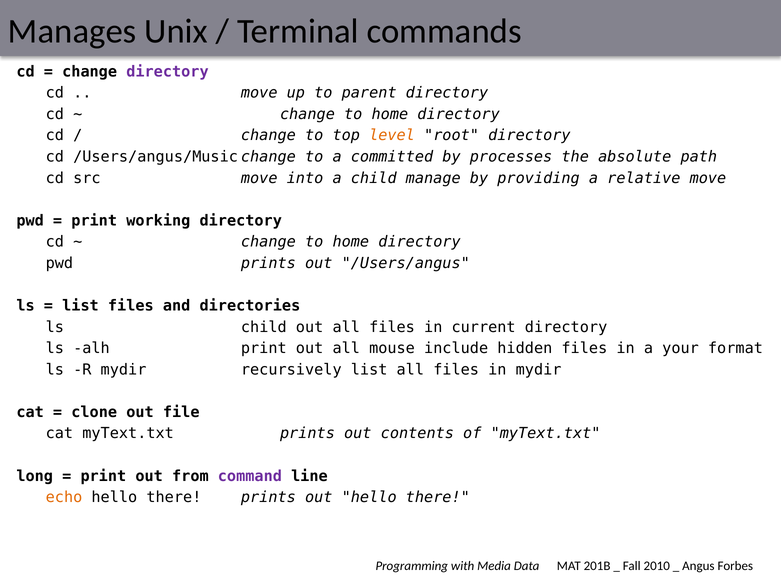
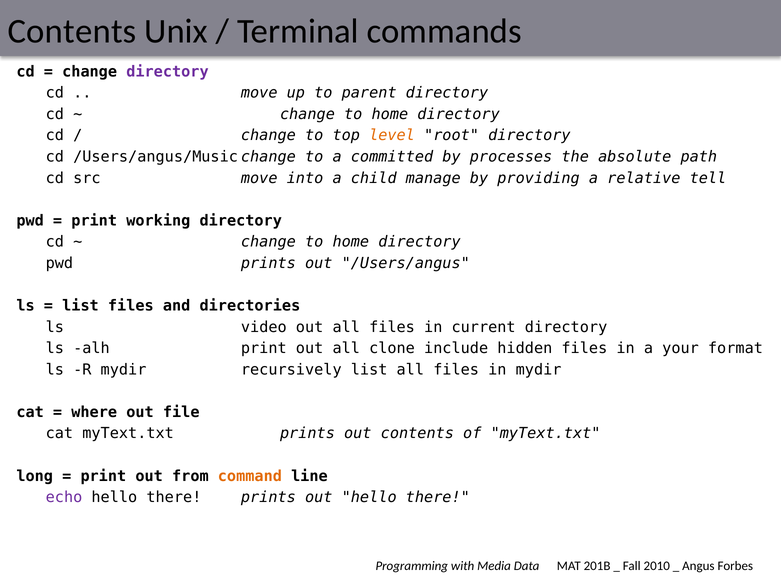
Manages at (72, 31): Manages -> Contents
relative move: move -> tell
ls child: child -> video
mouse: mouse -> clone
clone: clone -> where
command colour: purple -> orange
echo colour: orange -> purple
